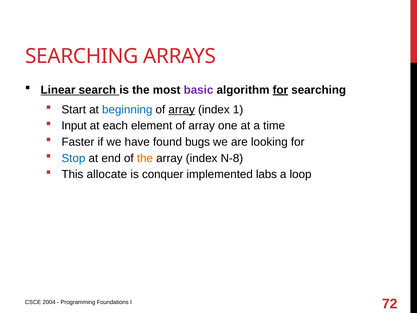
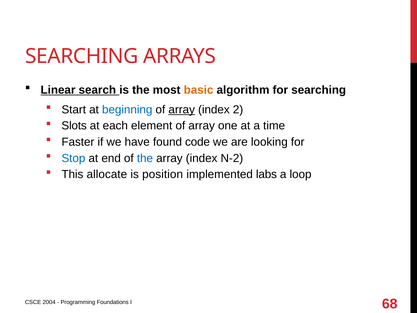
basic colour: purple -> orange
for at (280, 90) underline: present -> none
1: 1 -> 2
Input: Input -> Slots
bugs: bugs -> code
the at (145, 158) colour: orange -> blue
N-8: N-8 -> N-2
conquer: conquer -> position
72: 72 -> 68
